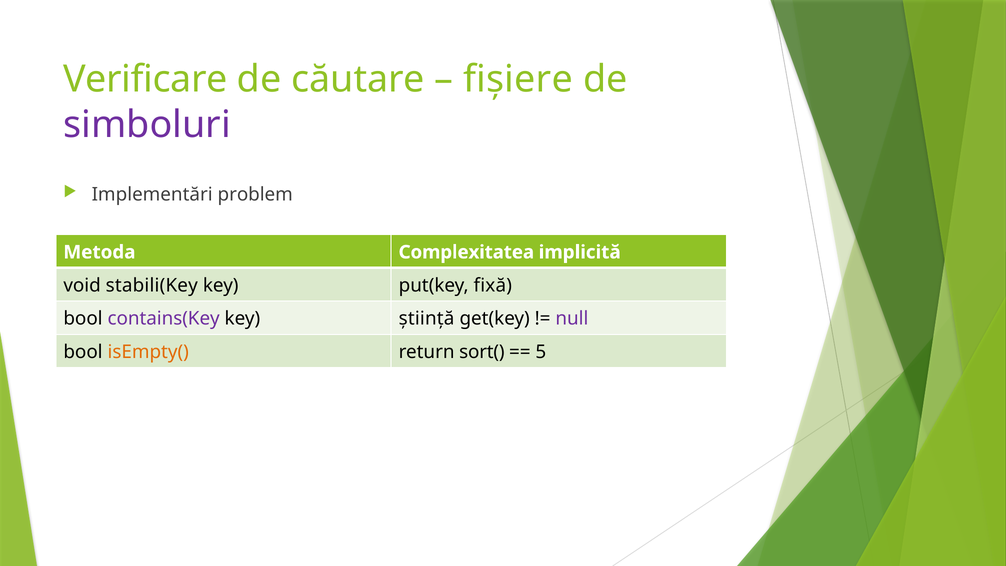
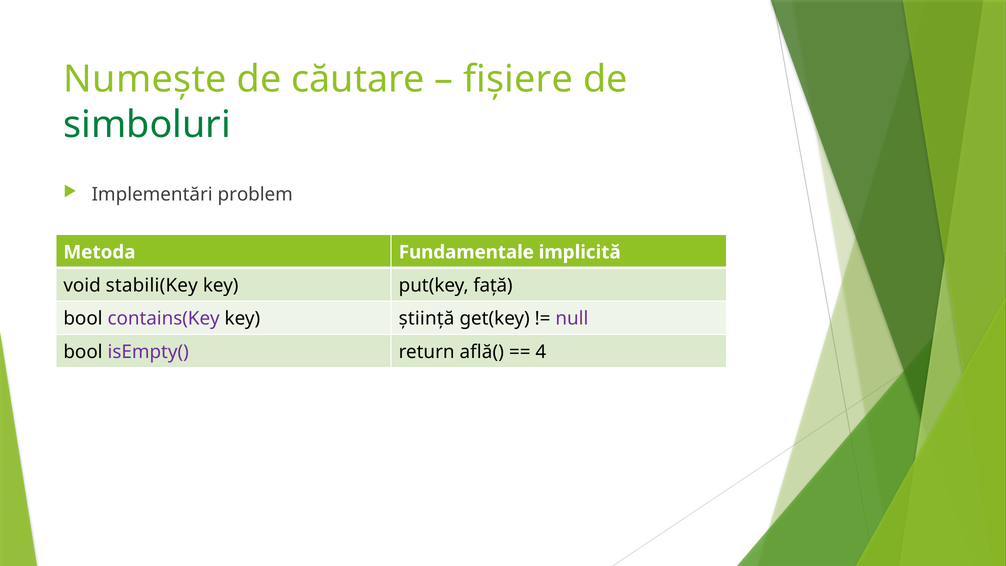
Verificare: Verificare -> Numește
simboluri colour: purple -> green
Complexitatea: Complexitatea -> Fundamentale
fixă: fixă -> față
isEmpty( colour: orange -> purple
sort(: sort( -> află(
5: 5 -> 4
